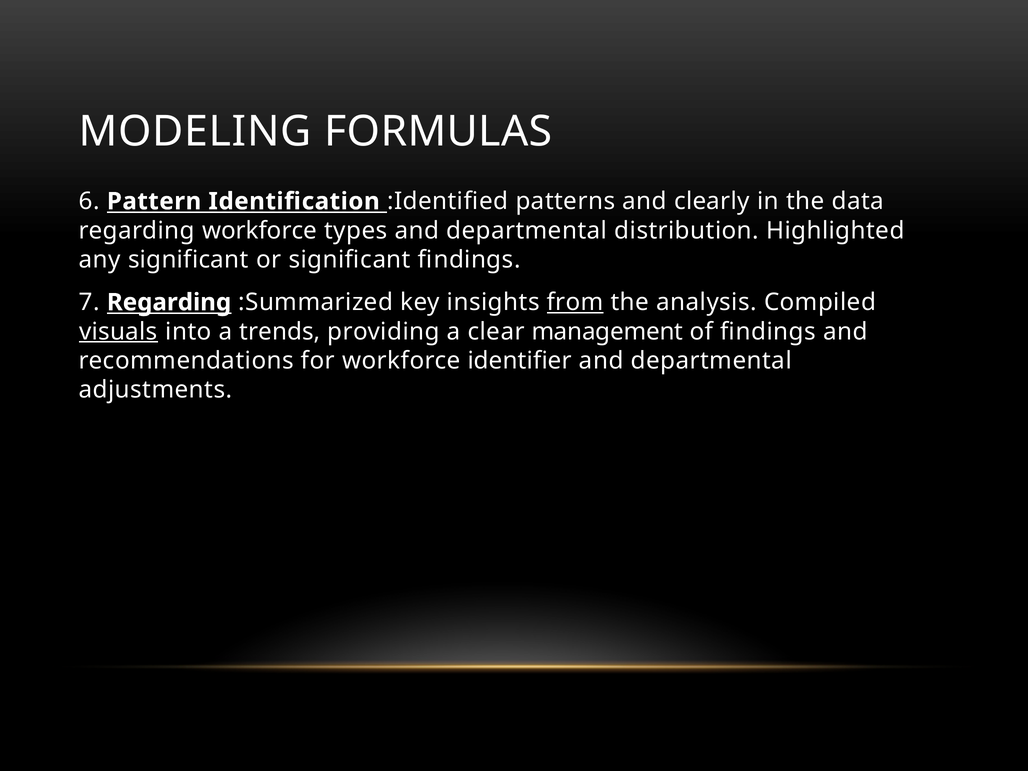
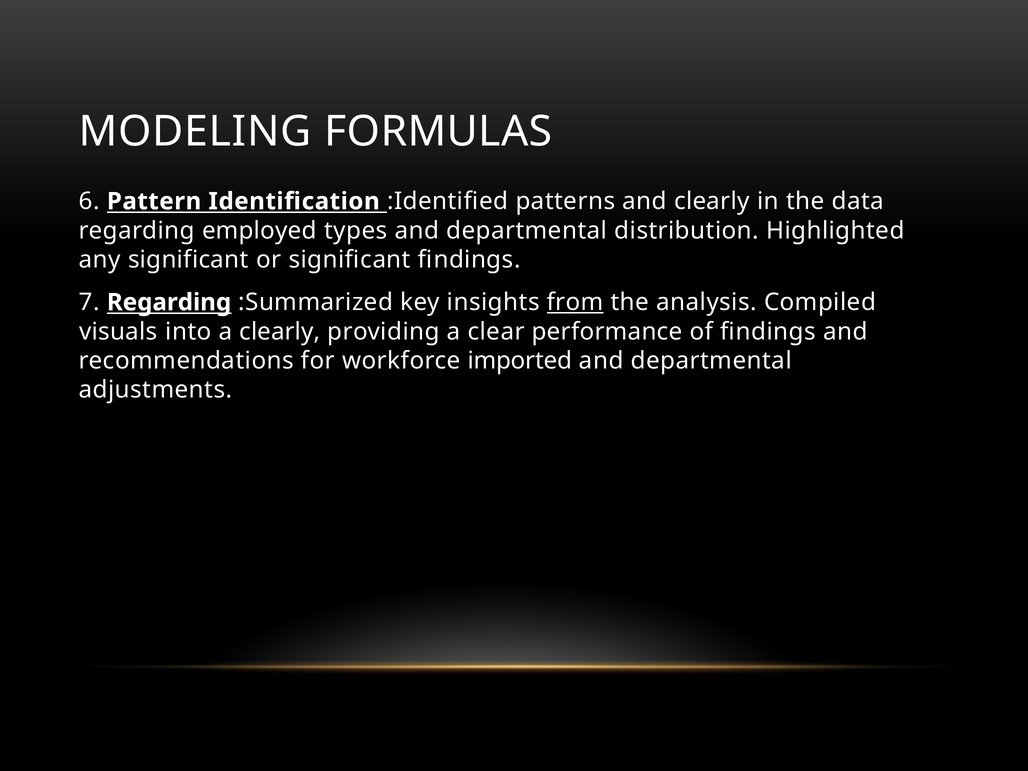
regarding workforce: workforce -> employed
visuals underline: present -> none
a trends: trends -> clearly
management: management -> performance
identifier: identifier -> imported
